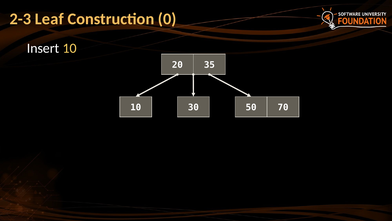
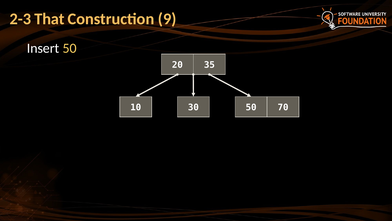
Leaf: Leaf -> That
0: 0 -> 9
10 at (70, 48): 10 -> 50
